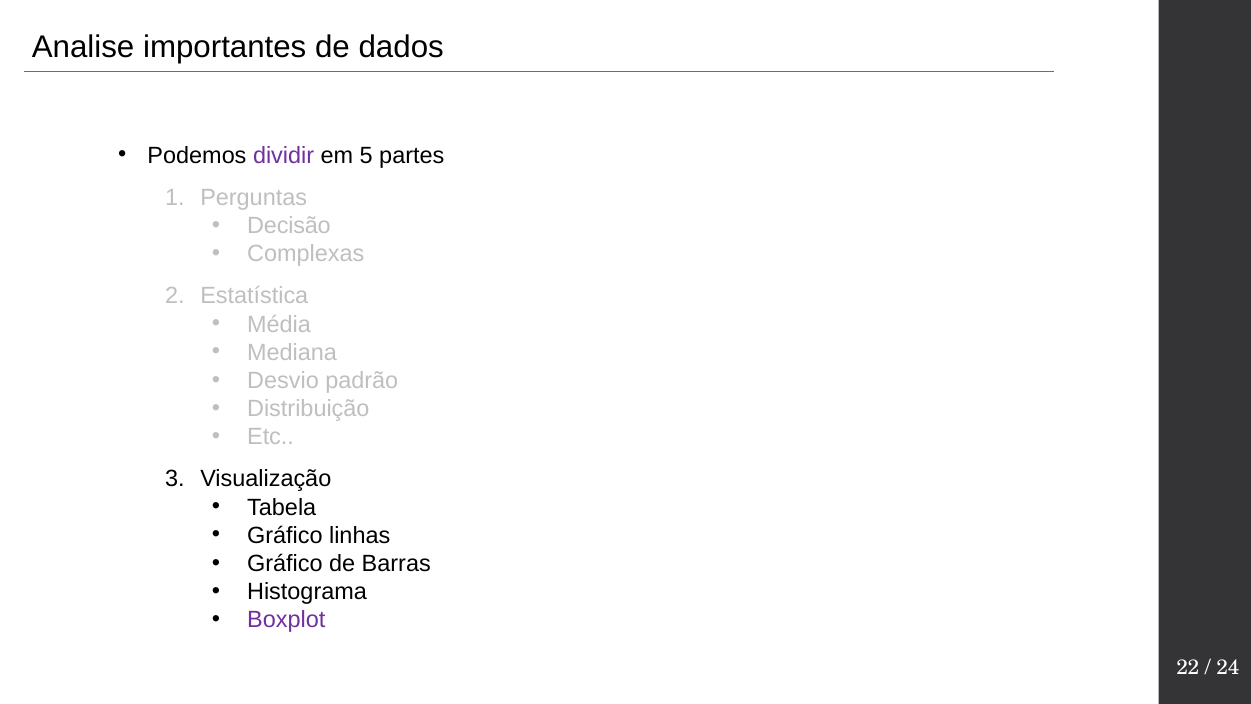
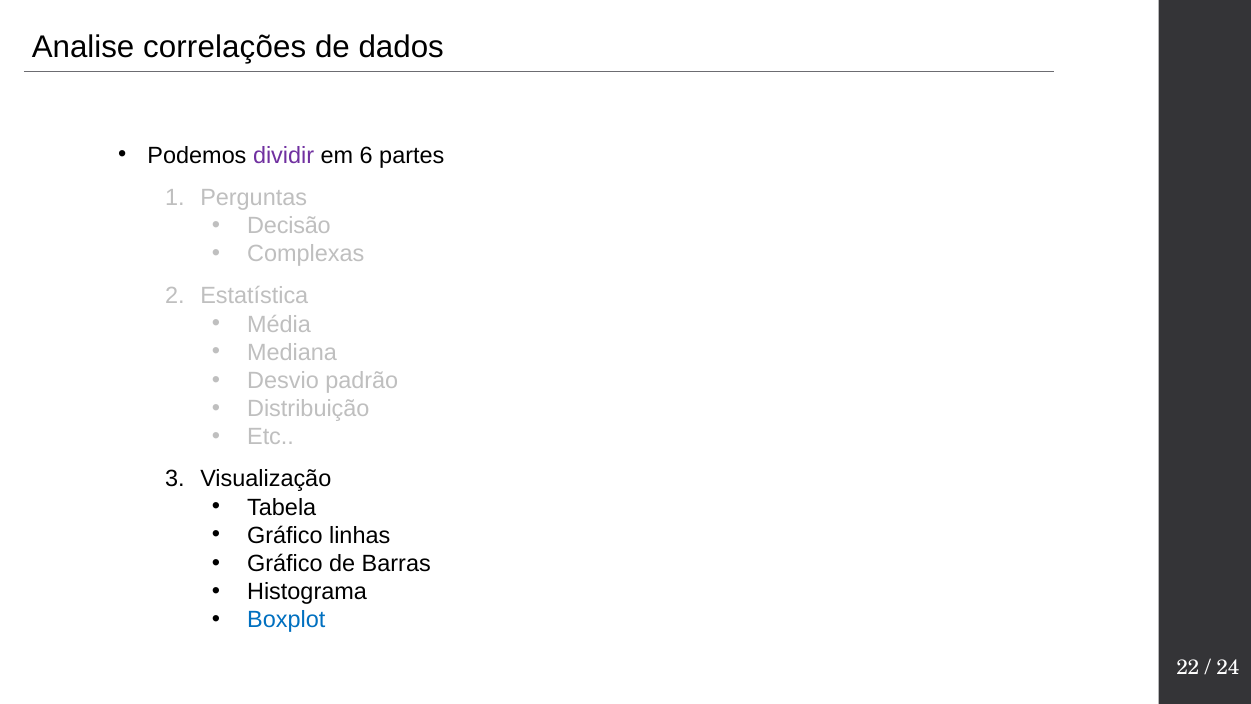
importantes: importantes -> correlações
5: 5 -> 6
Boxplot colour: purple -> blue
